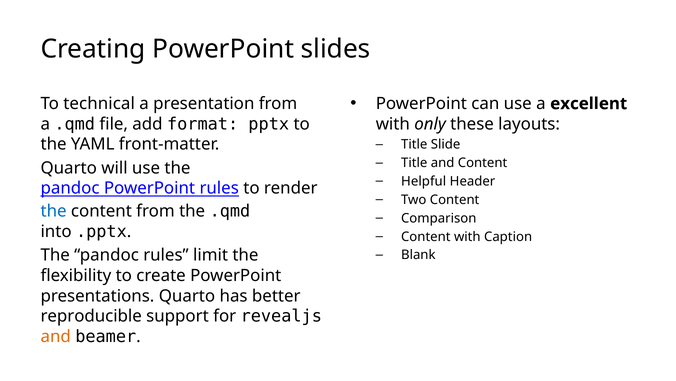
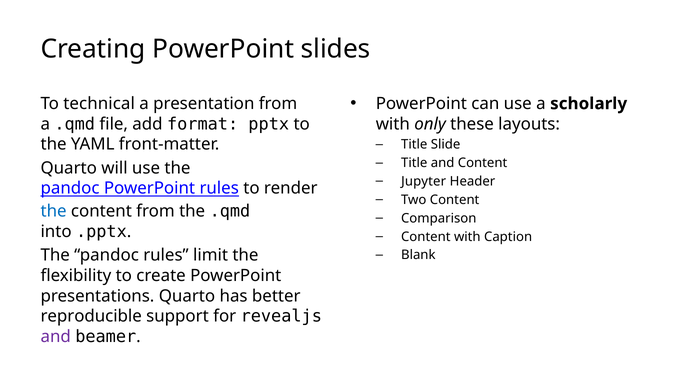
excellent: excellent -> scholarly
Helpful: Helpful -> Jupyter
and at (56, 336) colour: orange -> purple
